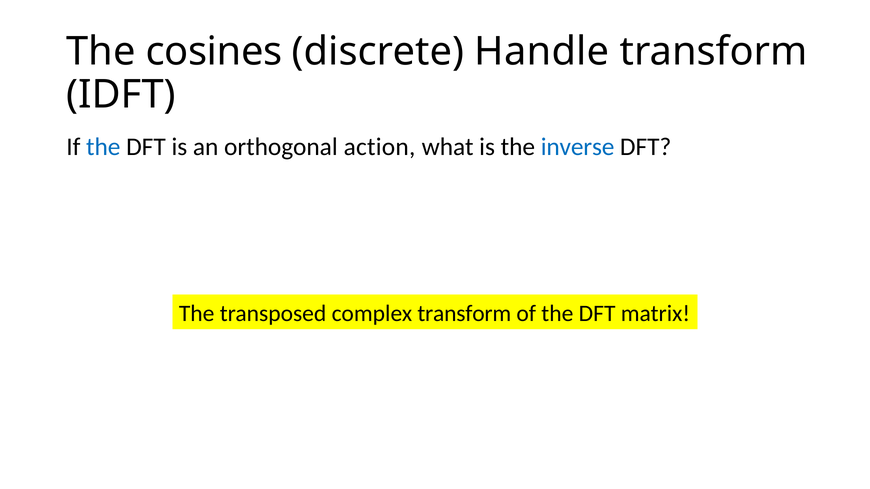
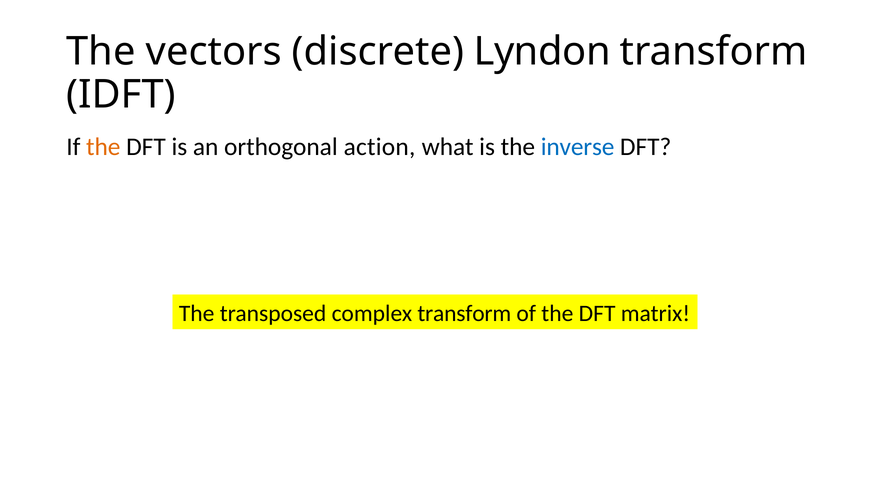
cosines: cosines -> vectors
Handle: Handle -> Lyndon
the at (103, 147) colour: blue -> orange
